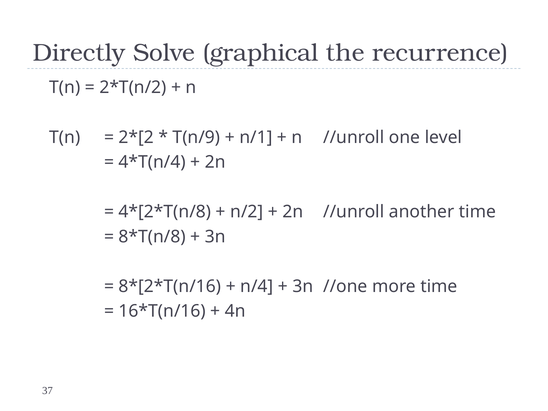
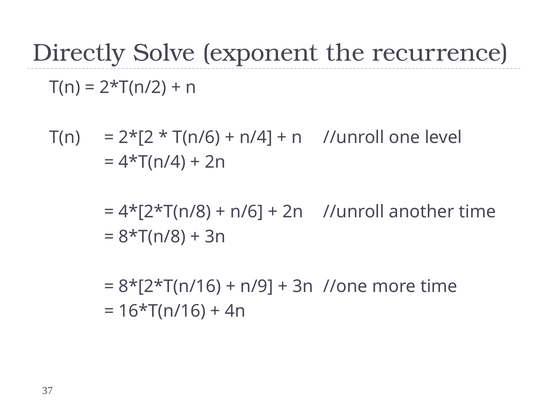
graphical: graphical -> exponent
T(n/9: T(n/9 -> T(n/6
n/1: n/1 -> n/4
n/2: n/2 -> n/6
n/4: n/4 -> n/9
